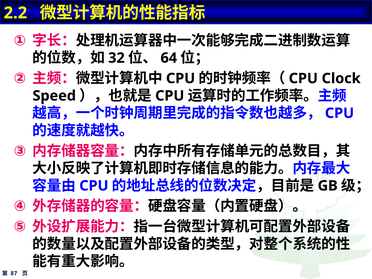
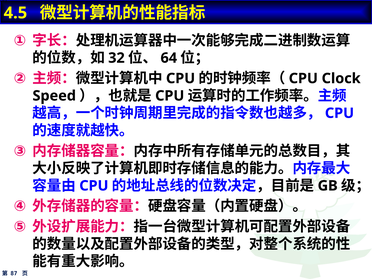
2.2: 2.2 -> 4.5
